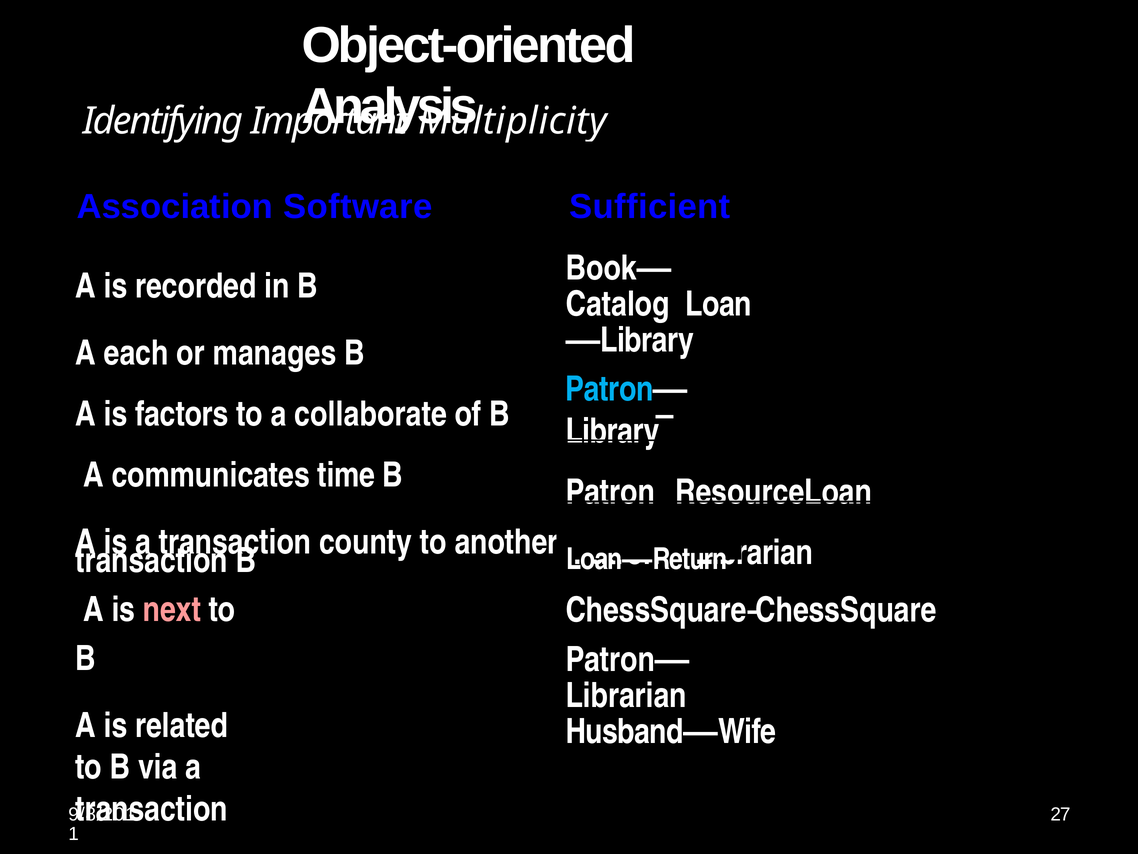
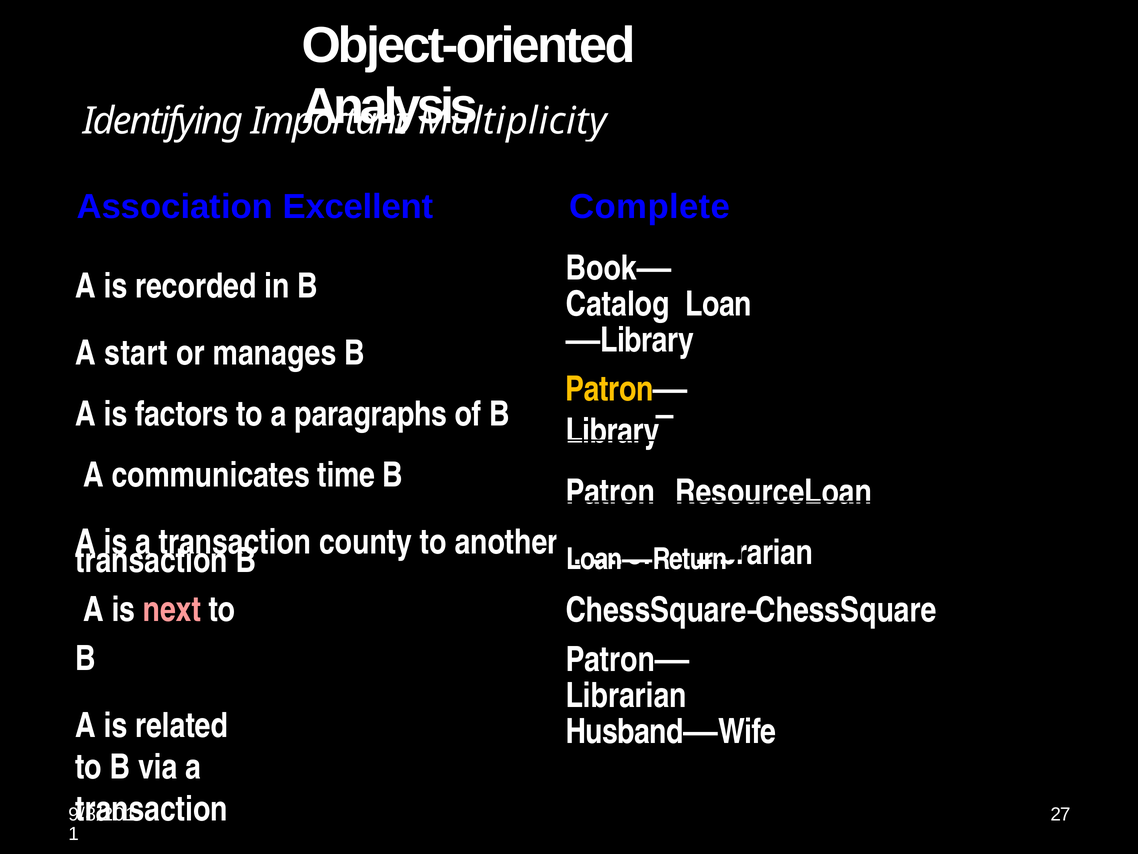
Software: Software -> Excellent
Sufficient: Sufficient -> Complete
each: each -> start
Patron at (609, 389) colour: light blue -> yellow
collaborate: collaborate -> paragraphs
